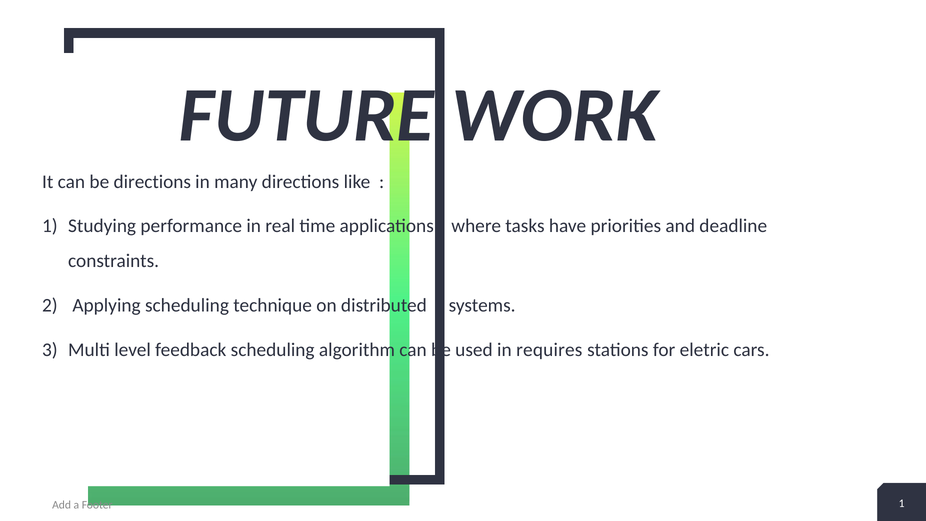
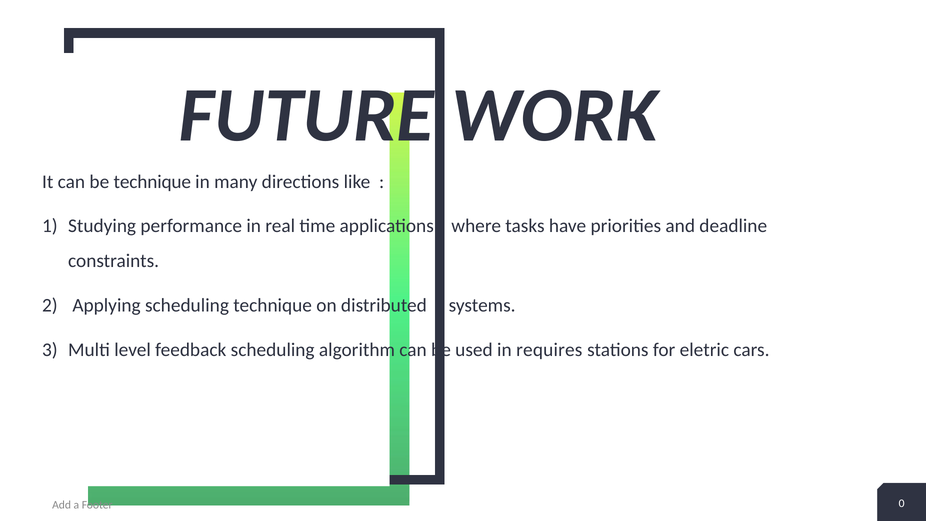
be directions: directions -> technique
Footer 1: 1 -> 0
